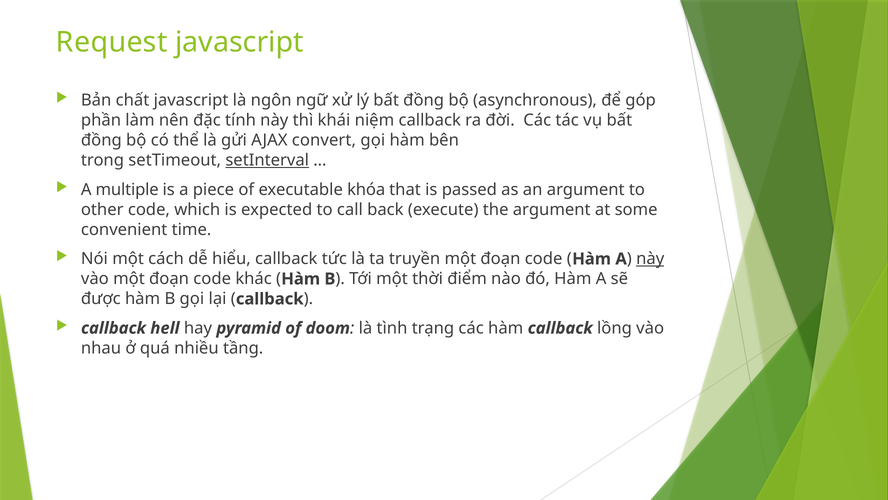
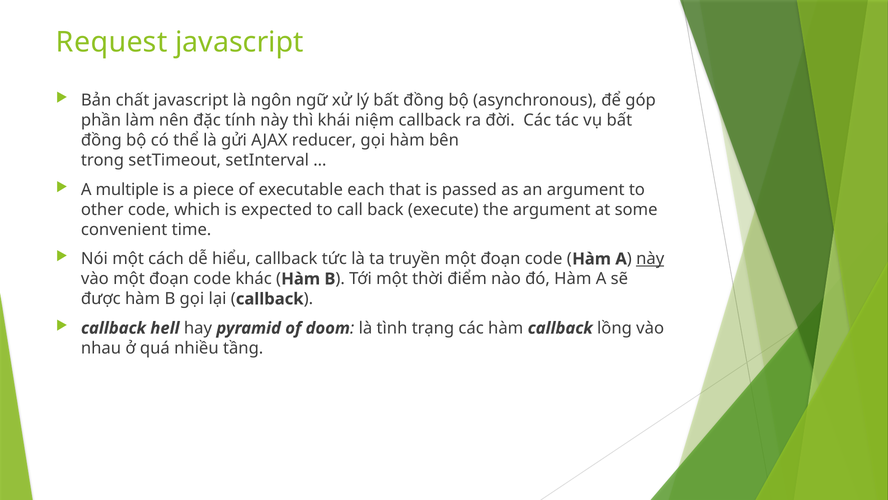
convert: convert -> reducer
setInterval underline: present -> none
khóa: khóa -> each
